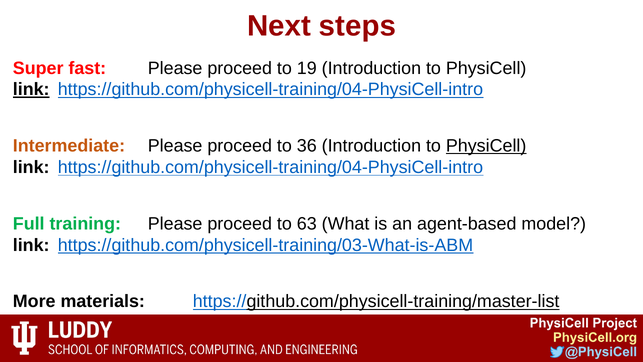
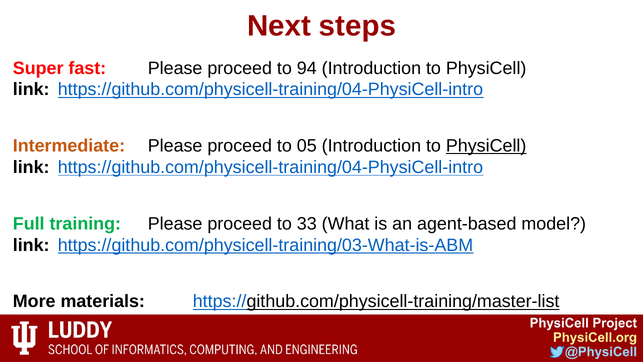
19: 19 -> 94
link at (31, 89) underline: present -> none
36: 36 -> 05
63: 63 -> 33
